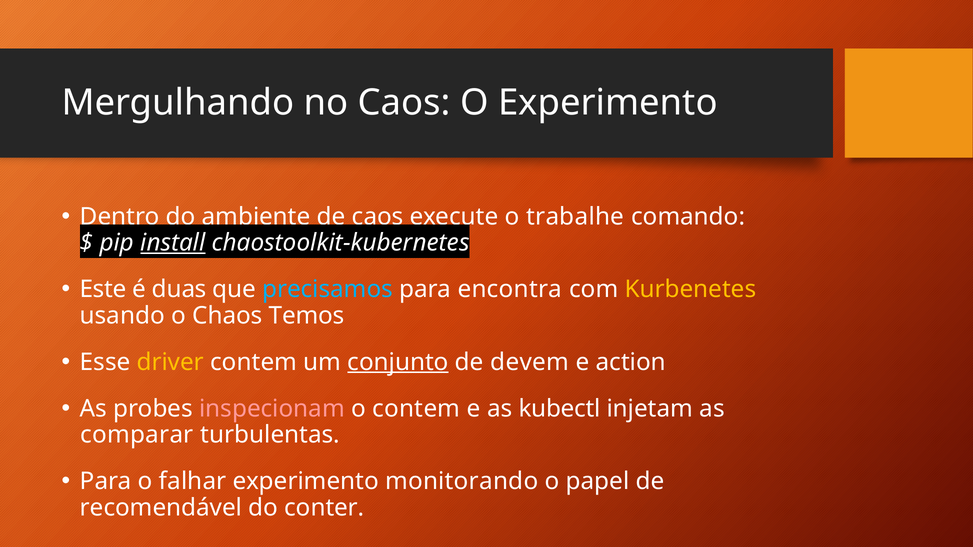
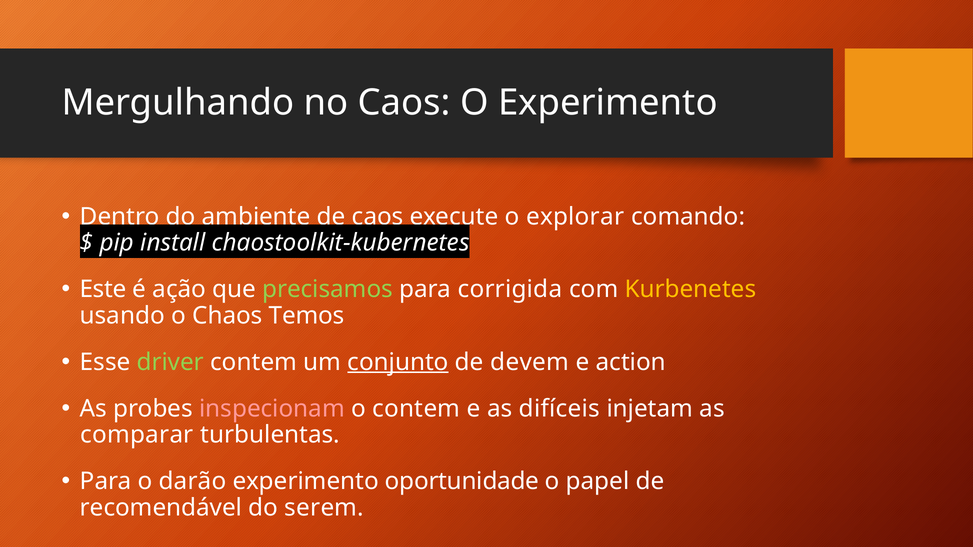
trabalhe: trabalhe -> explorar
install underline: present -> none
duas: duas -> ação
precisamos colour: light blue -> light green
encontra: encontra -> corrigida
driver colour: yellow -> light green
kubectl: kubectl -> difíceis
falhar: falhar -> darão
monitorando: monitorando -> oportunidade
conter: conter -> serem
